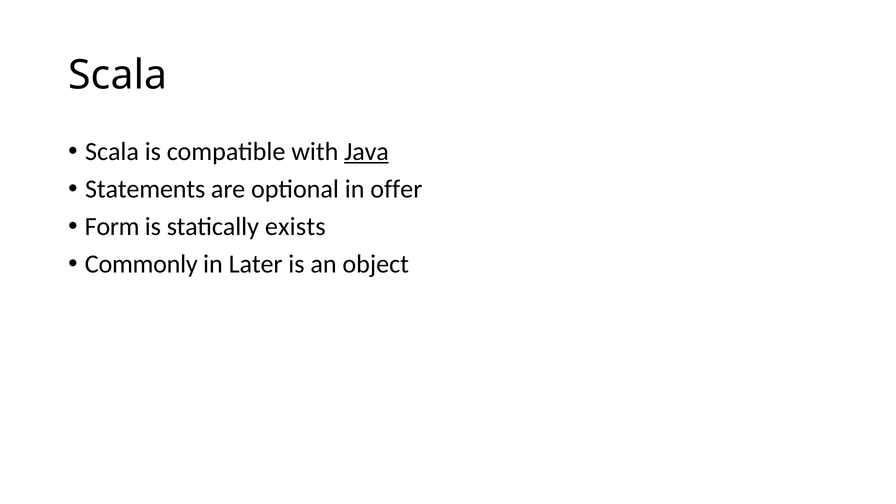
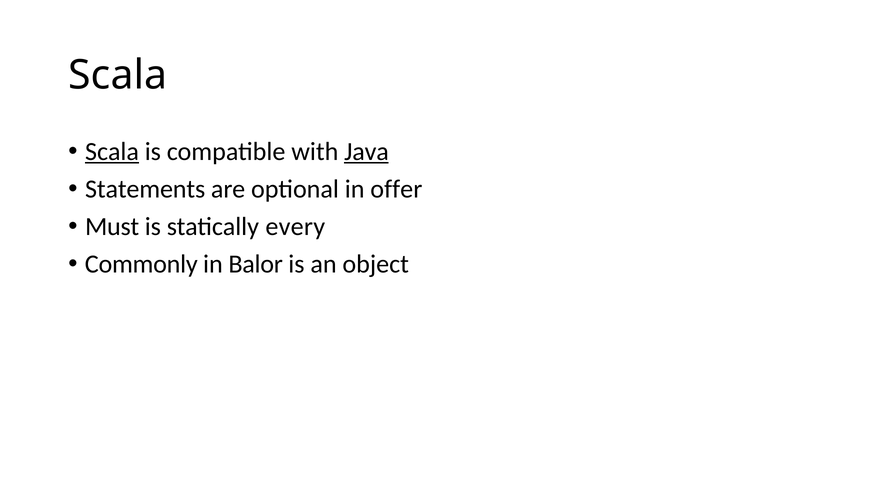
Scala at (112, 151) underline: none -> present
Form: Form -> Must
exists: exists -> every
Later: Later -> Balor
